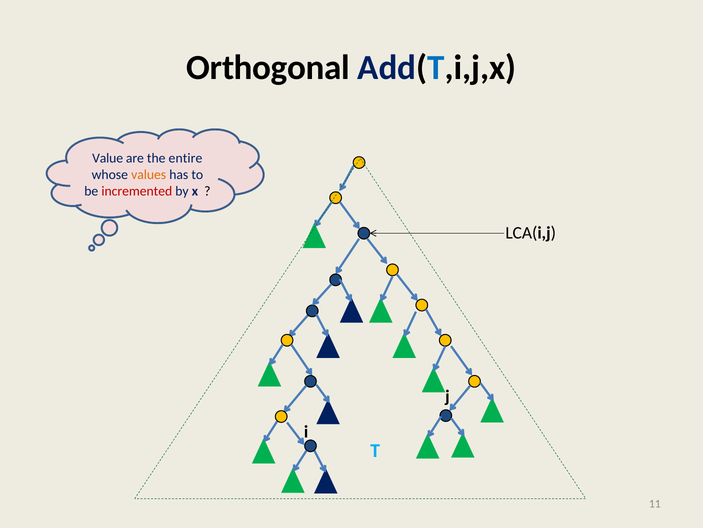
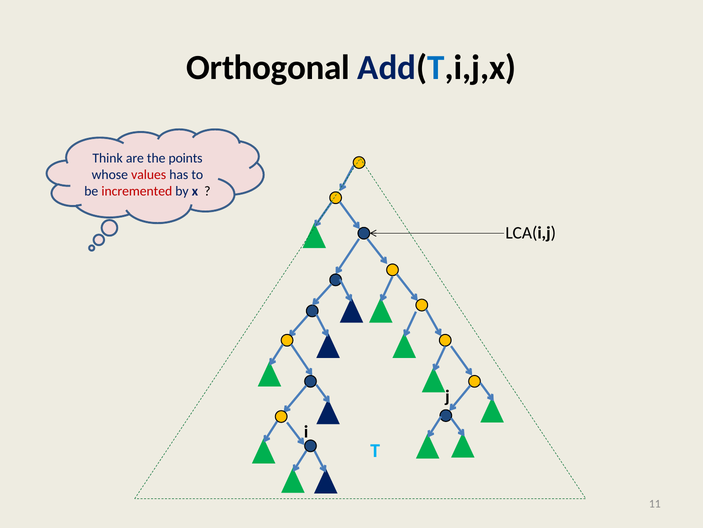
Value: Value -> Think
entire: entire -> points
values colour: orange -> red
